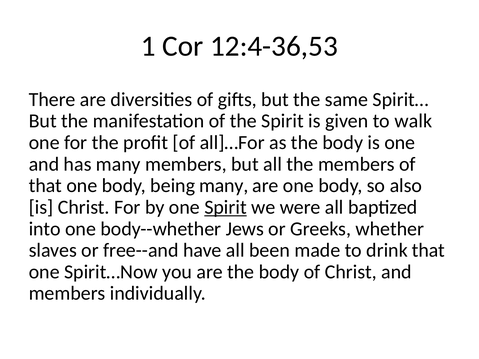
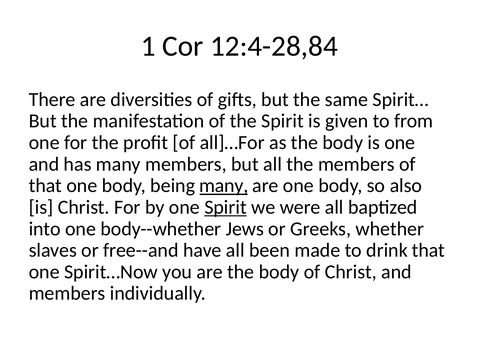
12:4-36,53: 12:4-36,53 -> 12:4-28,84
walk: walk -> from
many at (224, 186) underline: none -> present
